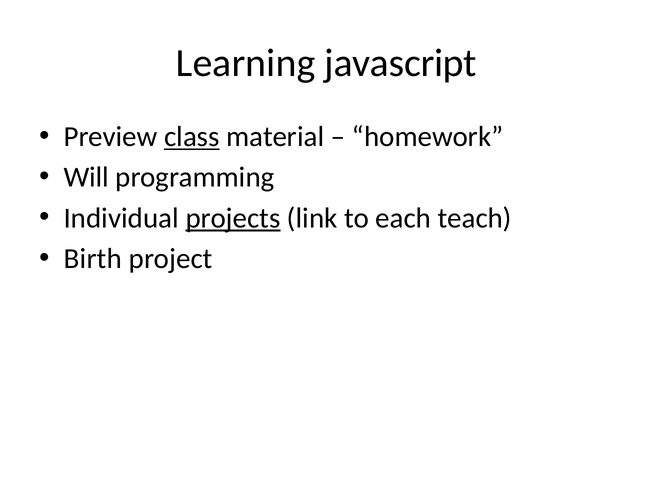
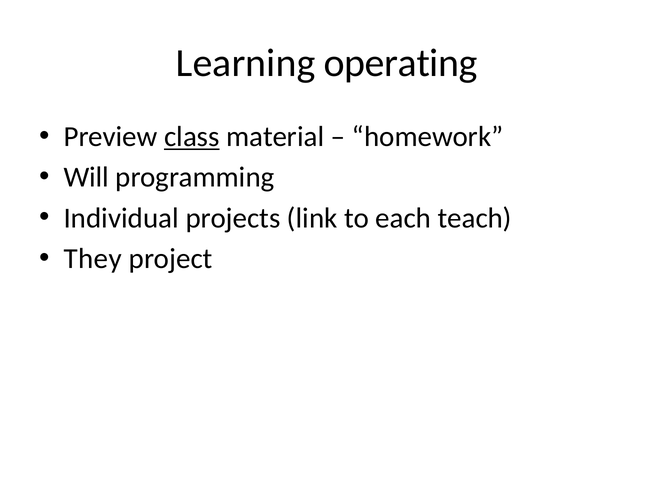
javascript: javascript -> operating
projects underline: present -> none
Birth: Birth -> They
